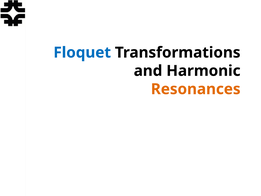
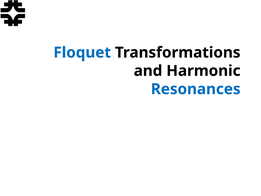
Resonances colour: orange -> blue
